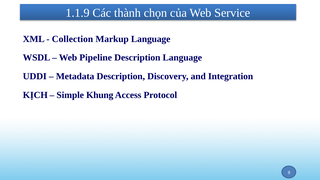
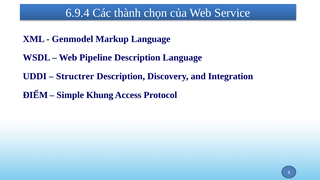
1.1.9: 1.1.9 -> 6.9.4
Collection: Collection -> Genmodel
Metadata: Metadata -> Structrer
KỊCH: KỊCH -> ĐIỂM
